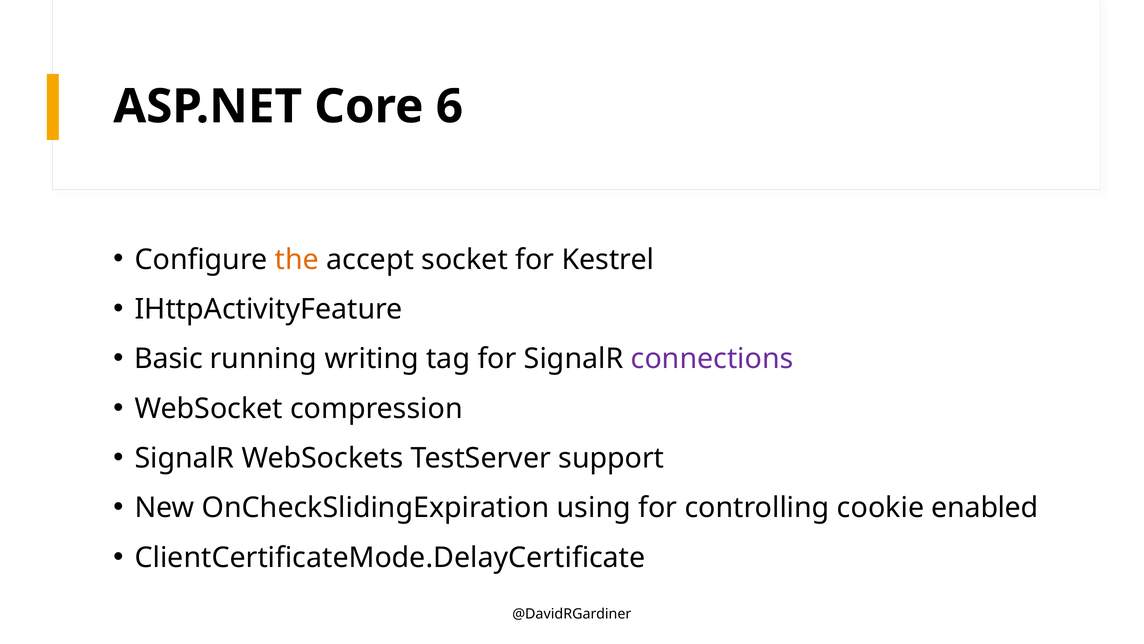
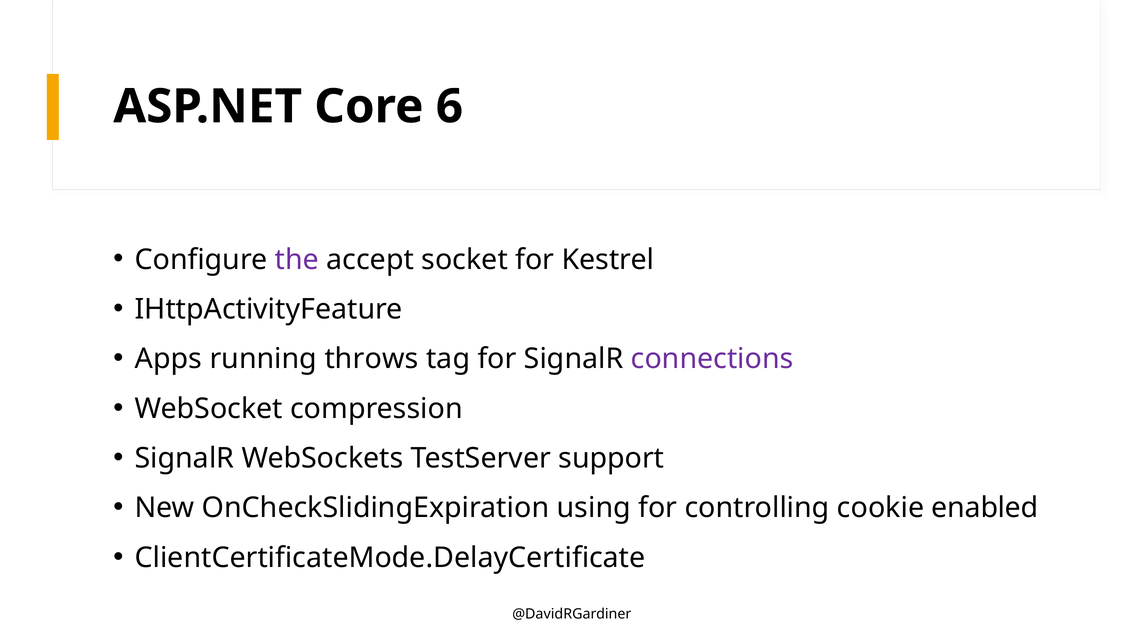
the colour: orange -> purple
Basic: Basic -> Apps
writing: writing -> throws
